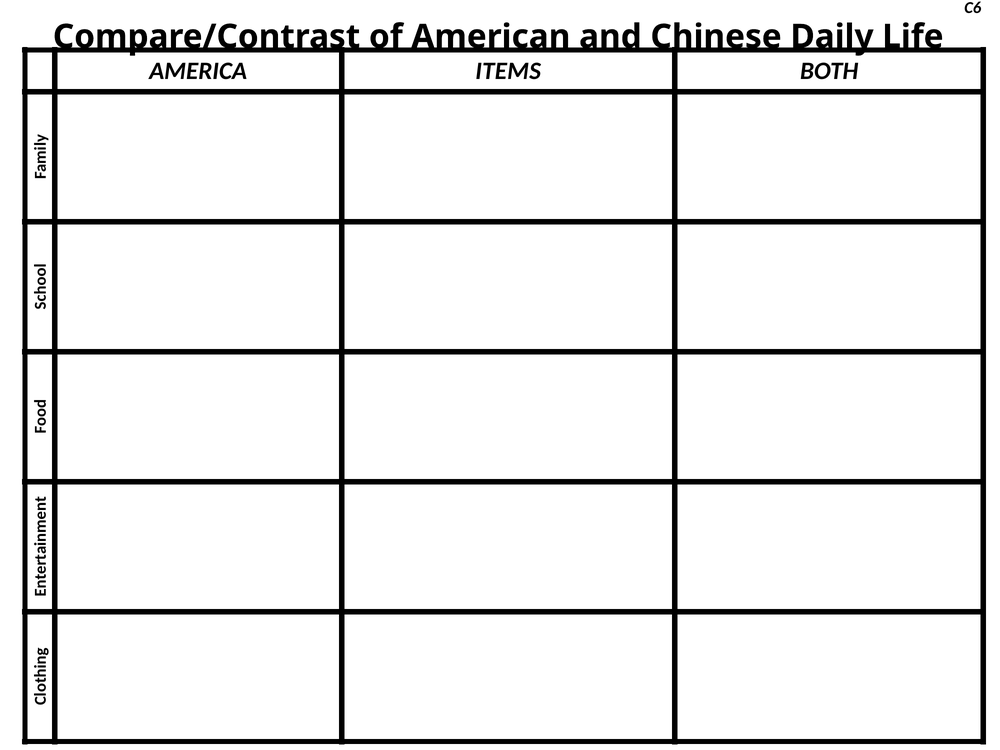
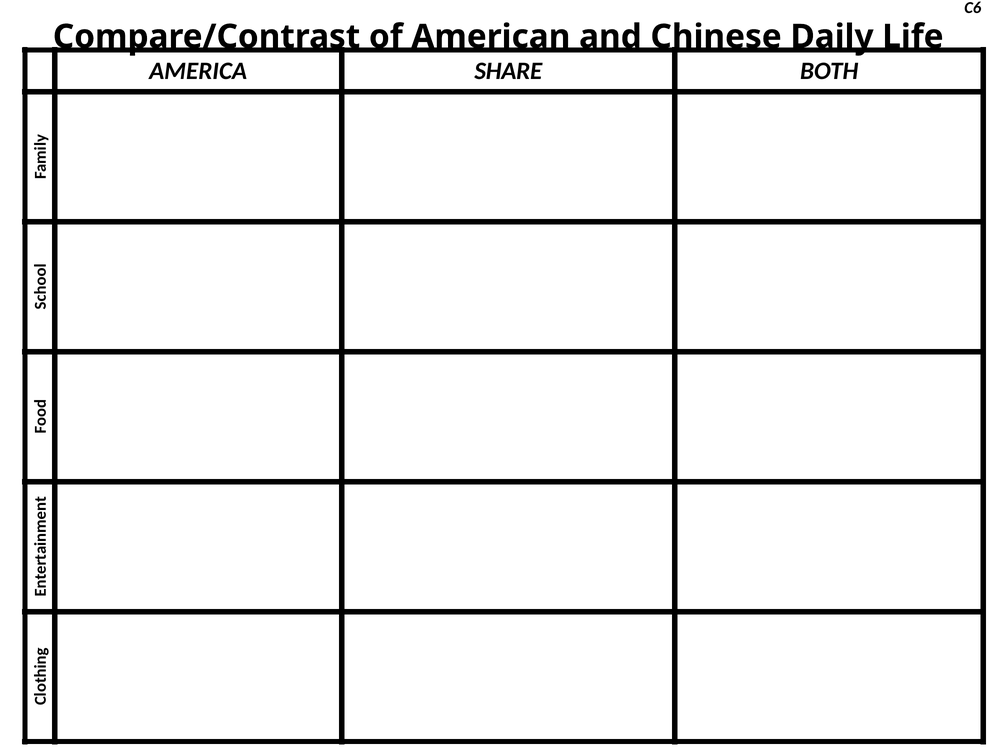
ITEMS: ITEMS -> SHARE
